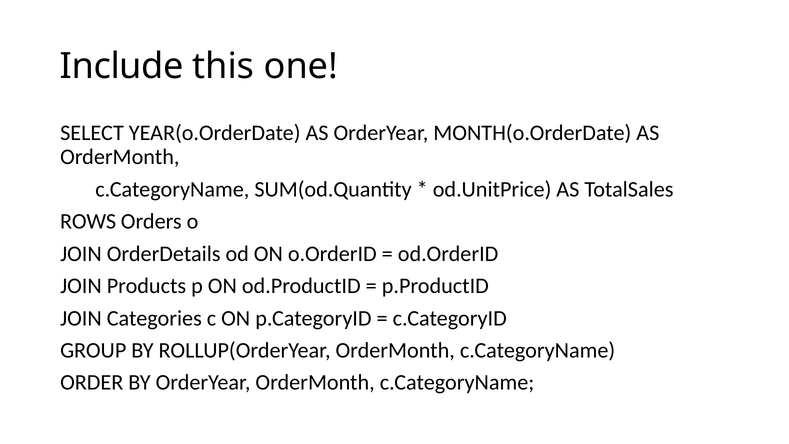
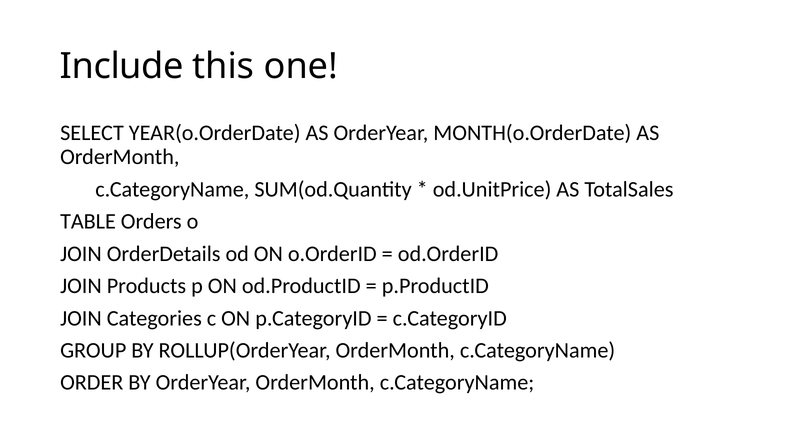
ROWS: ROWS -> TABLE
